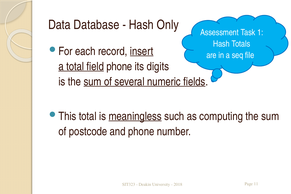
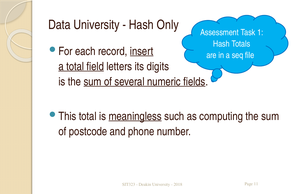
Data Database: Database -> University
field phone: phone -> letters
